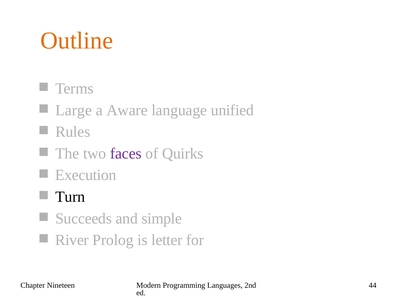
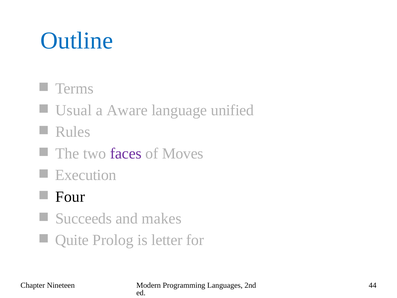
Outline colour: orange -> blue
Large: Large -> Usual
Quirks: Quirks -> Moves
Turn: Turn -> Four
simple: simple -> makes
River: River -> Quite
